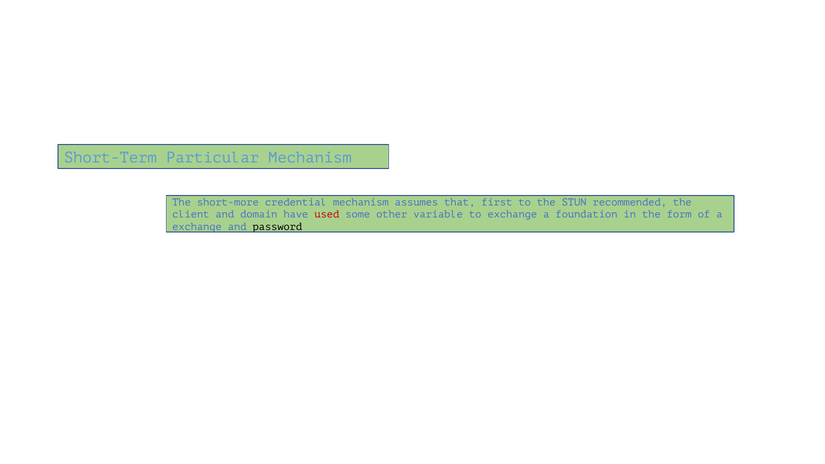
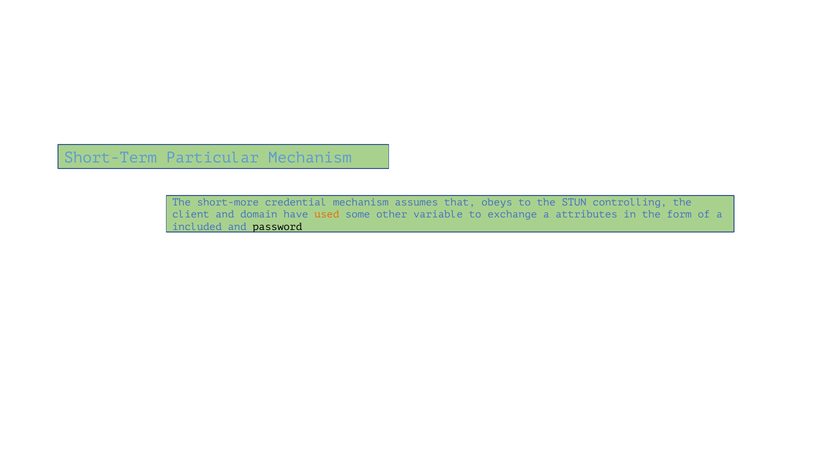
first: first -> obeys
recommended: recommended -> controlling
used colour: red -> orange
foundation: foundation -> attributes
exchange at (197, 227): exchange -> included
